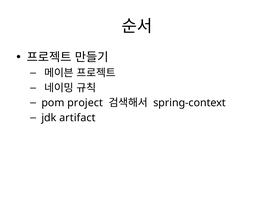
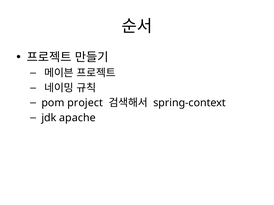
artifact: artifact -> apache
